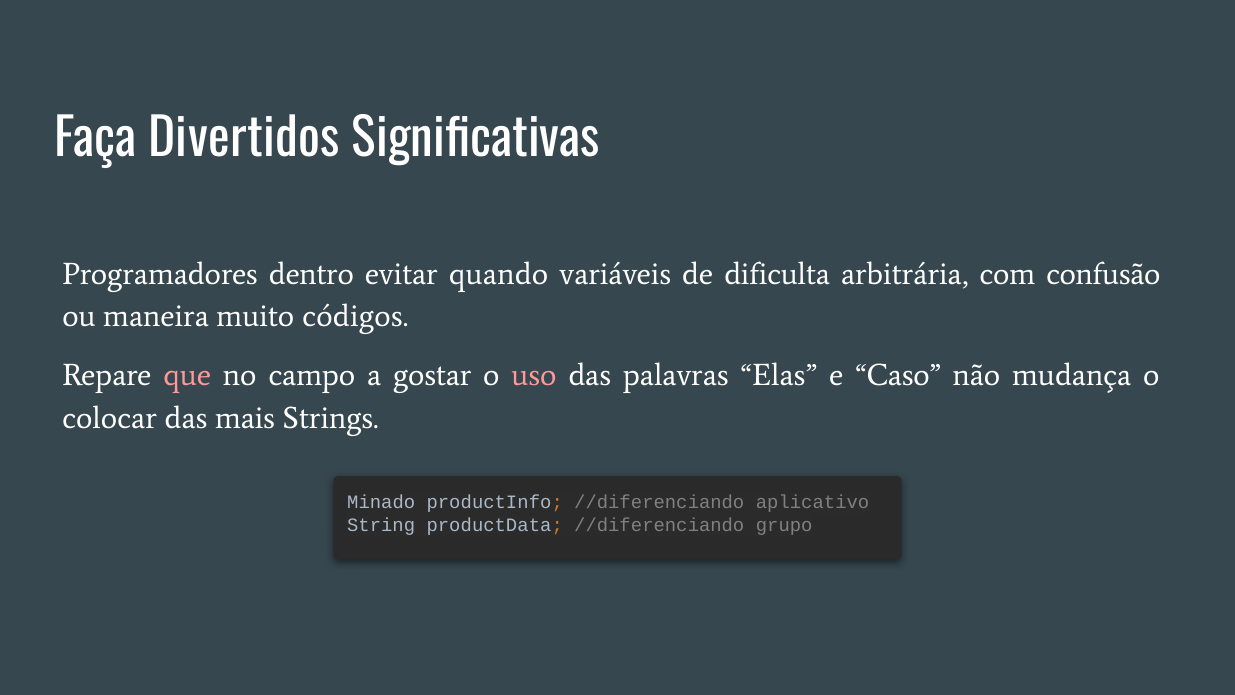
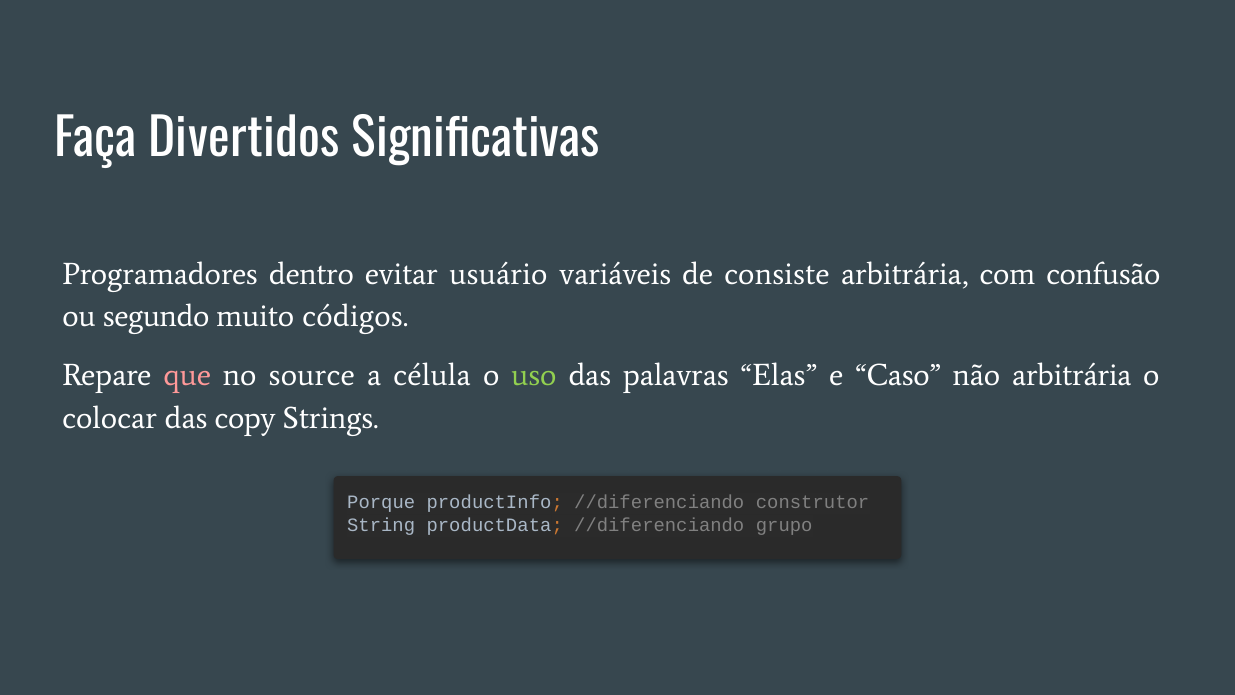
quando: quando -> usuário
dificulta: dificulta -> consiste
maneira: maneira -> segundo
campo: campo -> source
gostar: gostar -> célula
uso colour: pink -> light green
não mudança: mudança -> arbitrária
mais: mais -> copy
Minado: Minado -> Porque
aplicativo: aplicativo -> construtor
